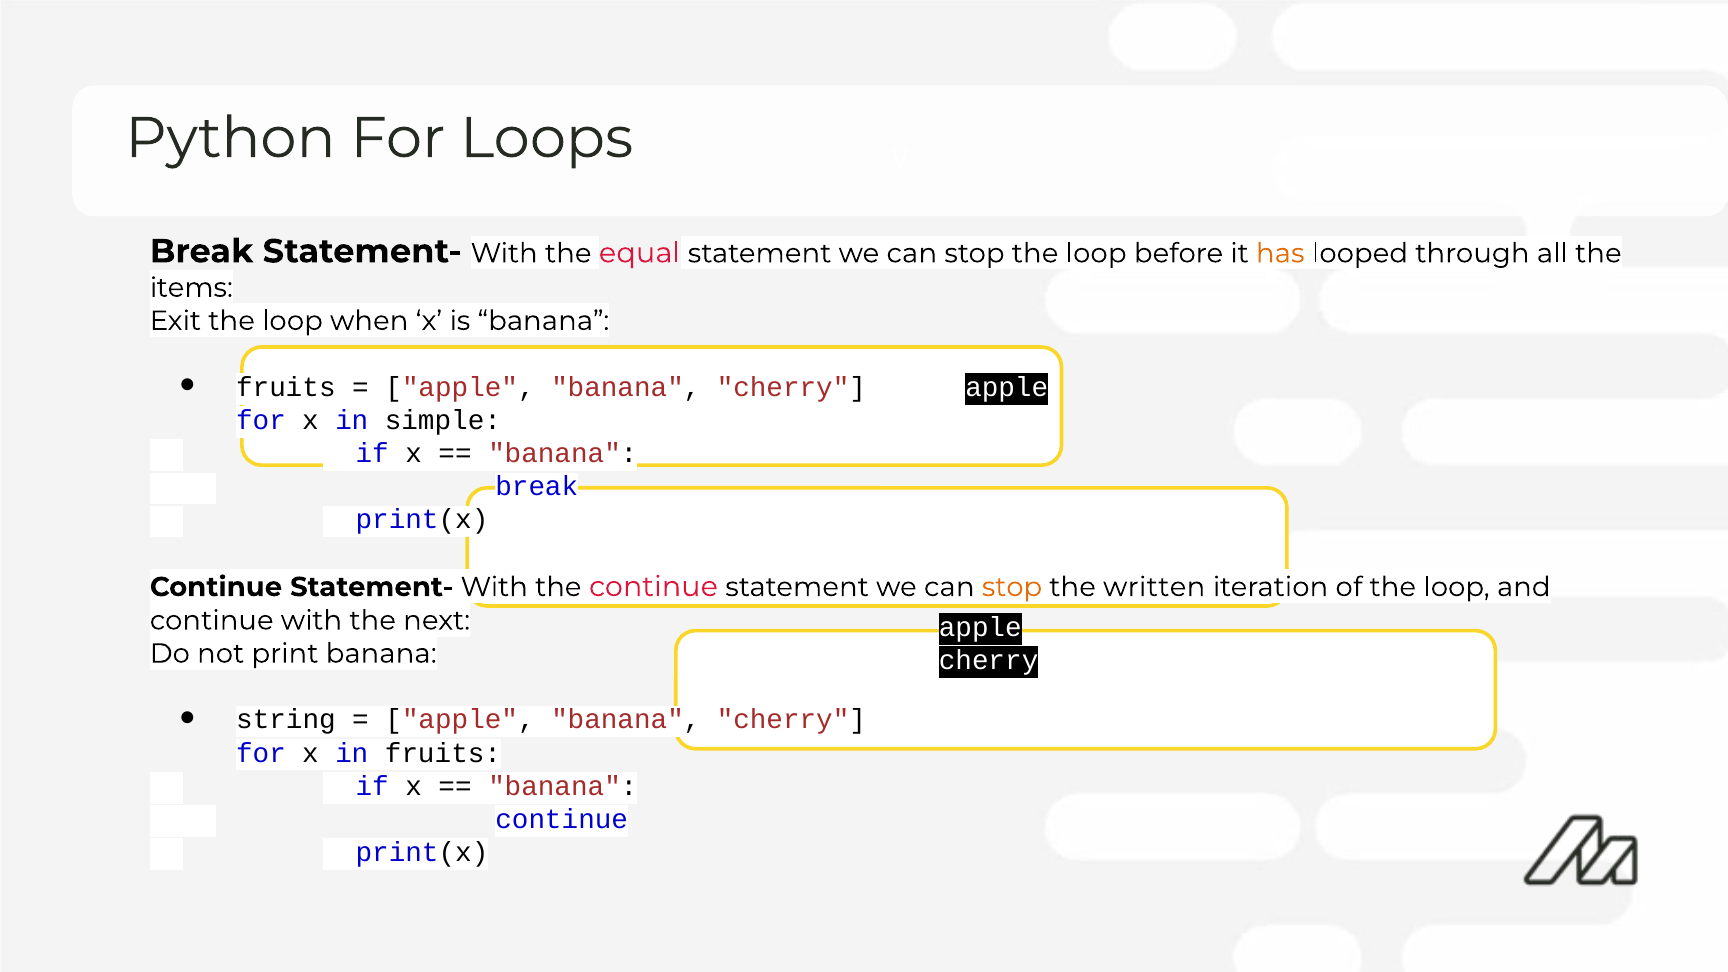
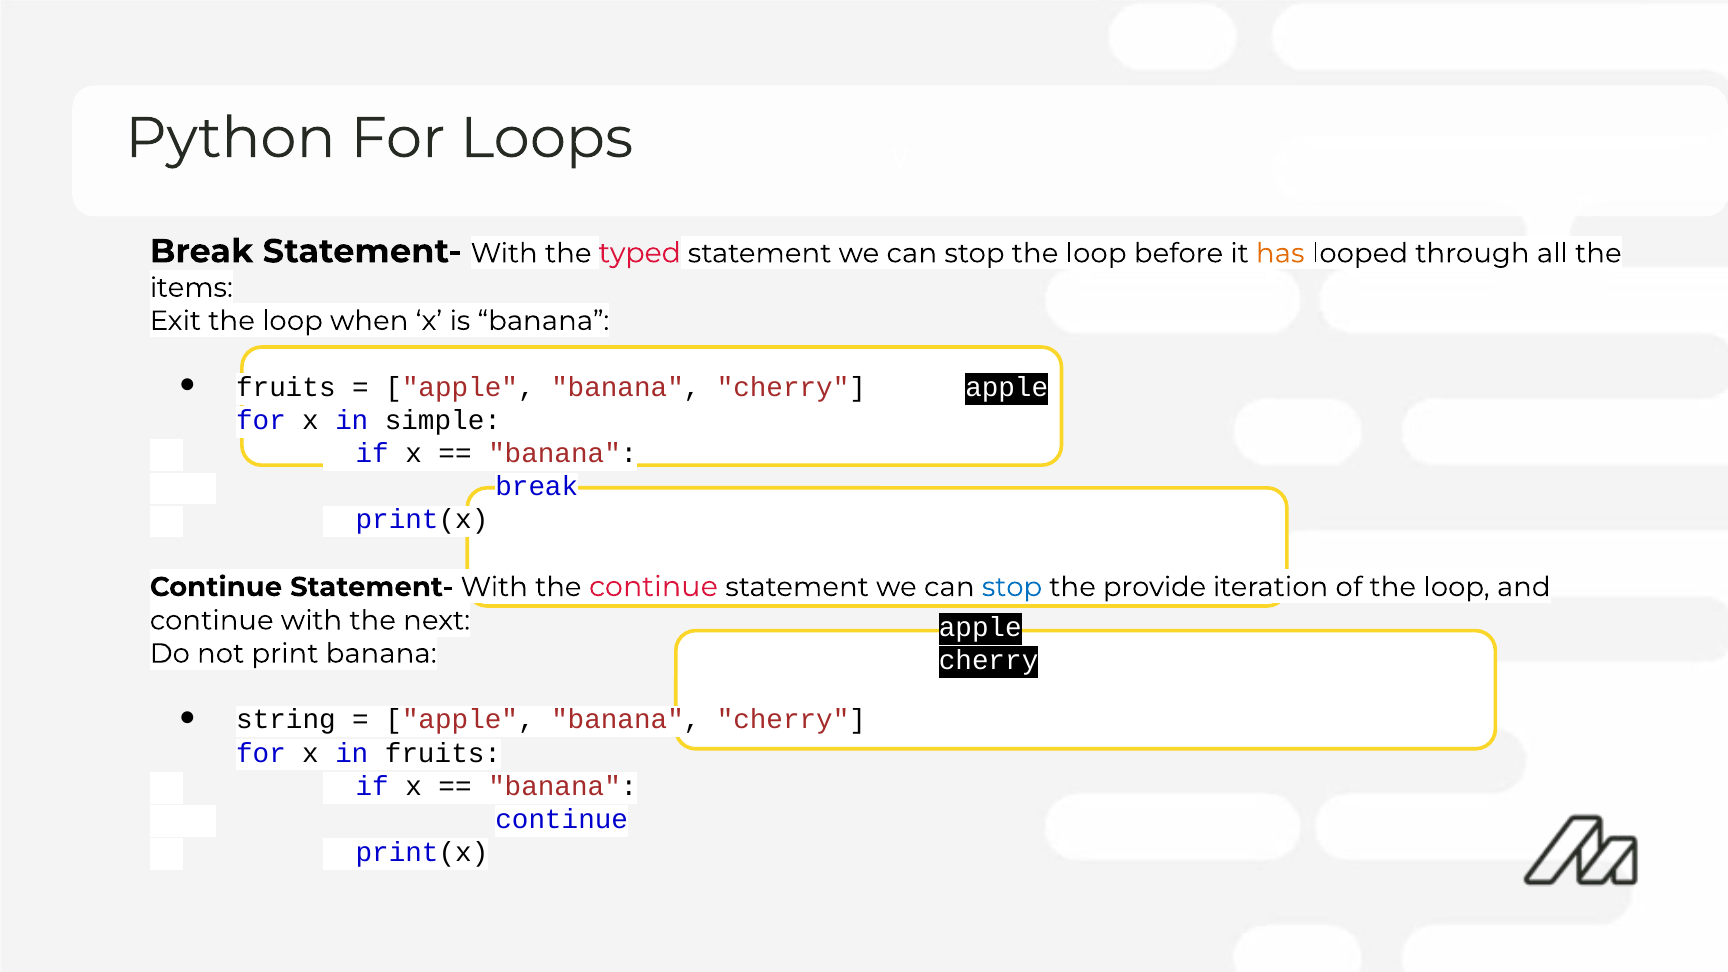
equal: equal -> typed
stop at (1012, 587) colour: orange -> blue
written: written -> provide
